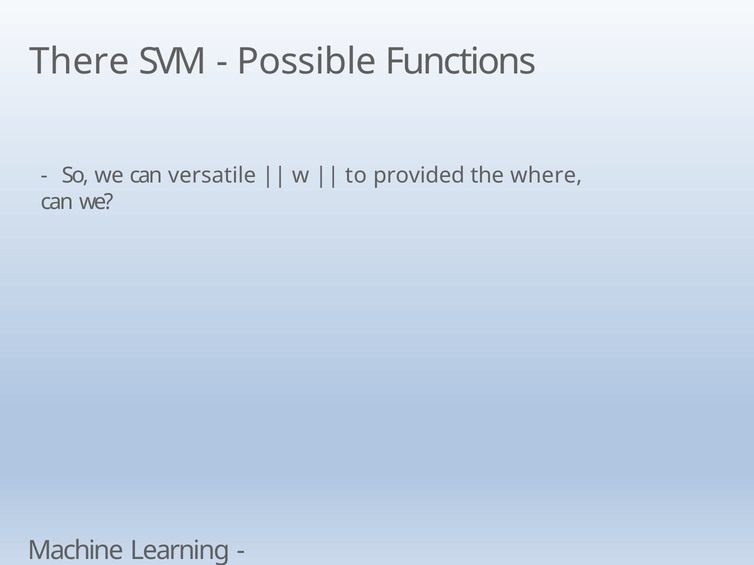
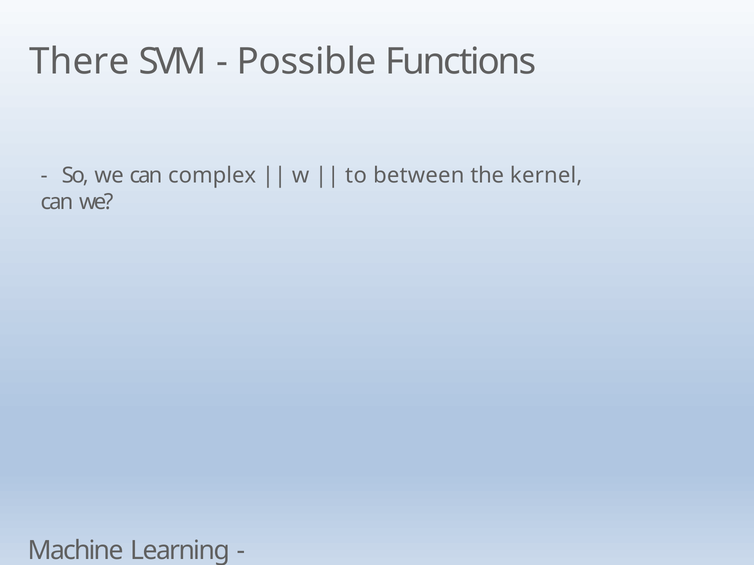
versatile: versatile -> complex
provided: provided -> between
where: where -> kernel
